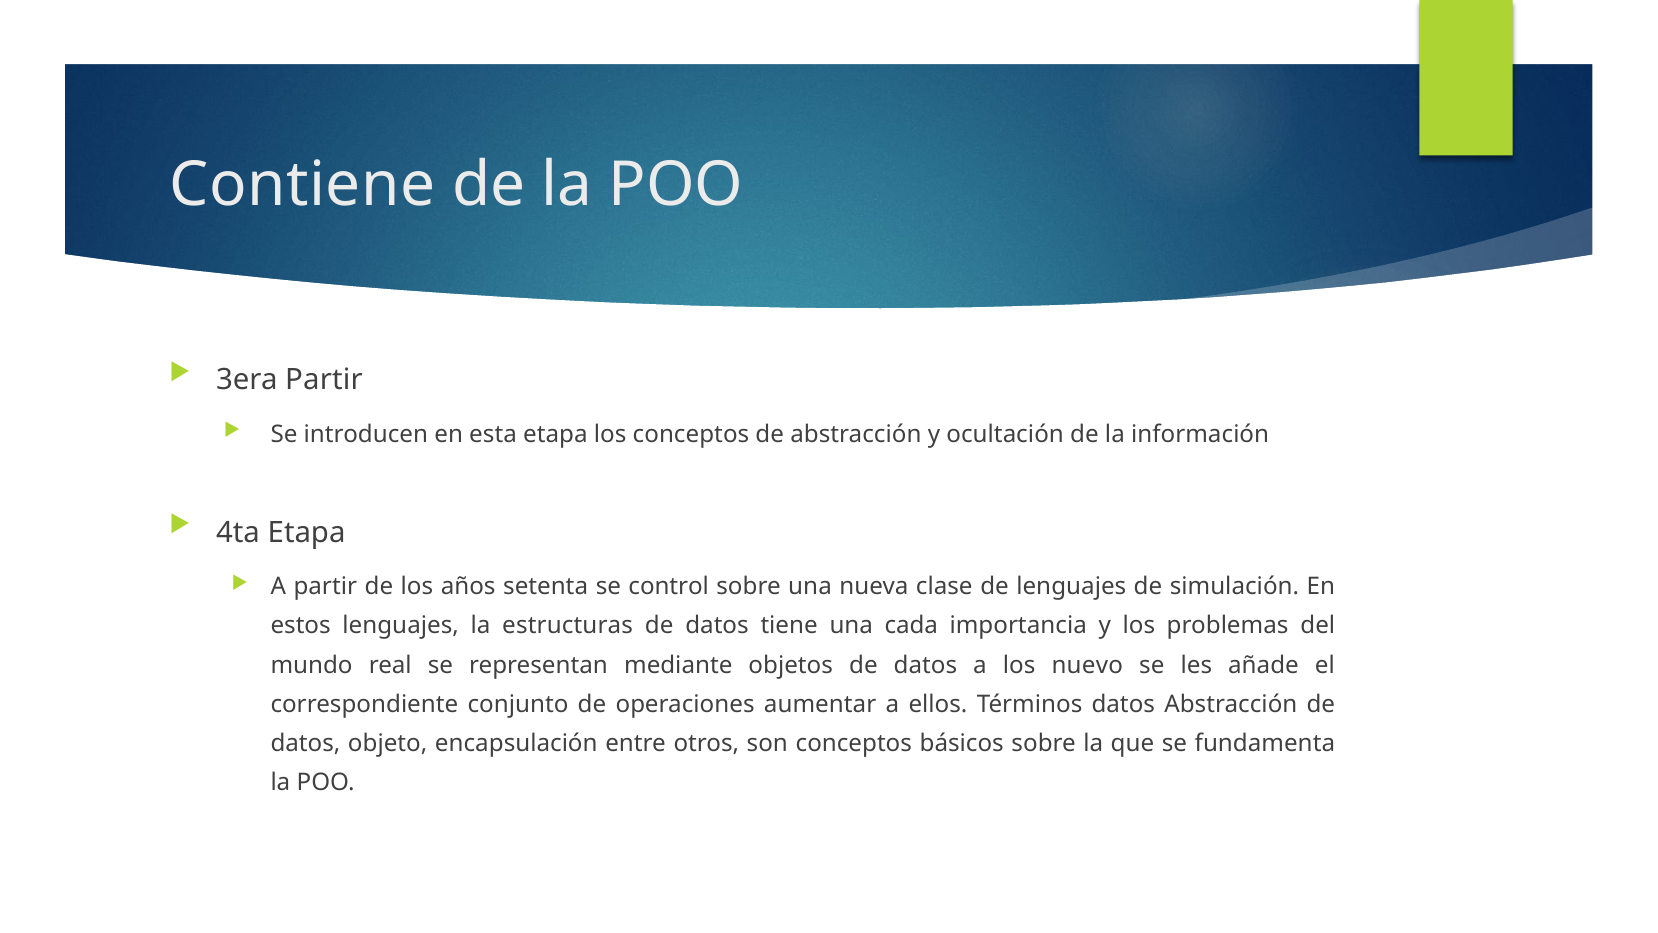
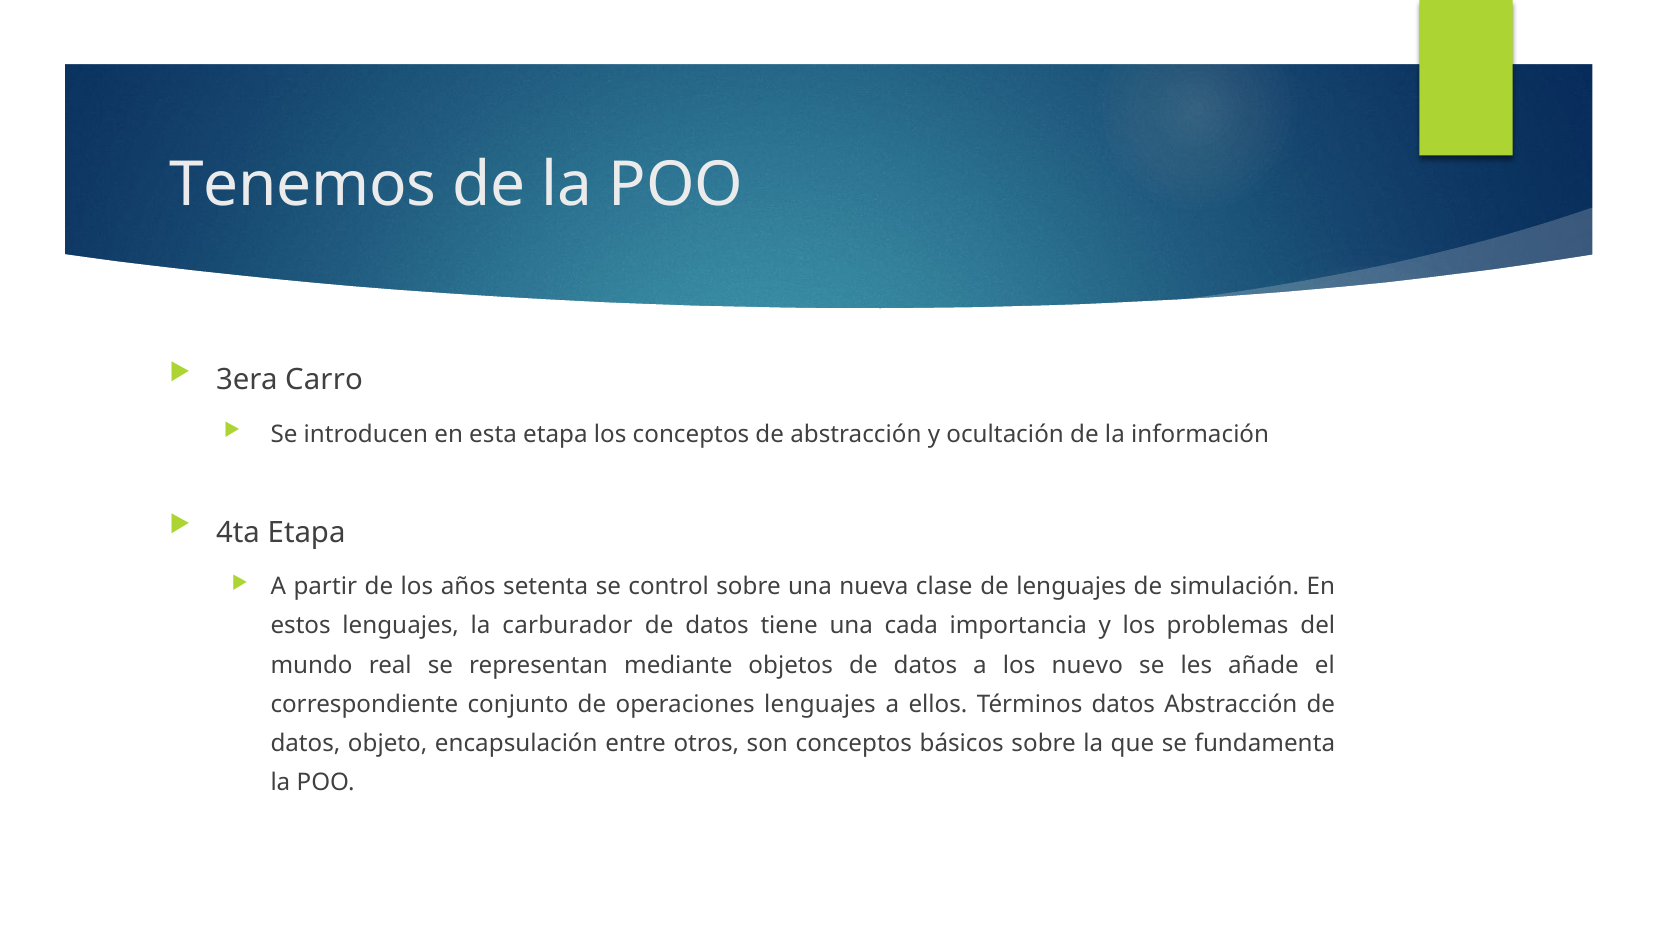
Contiene: Contiene -> Tenemos
3era Partir: Partir -> Carro
estructuras: estructuras -> carburador
operaciones aumentar: aumentar -> lenguajes
